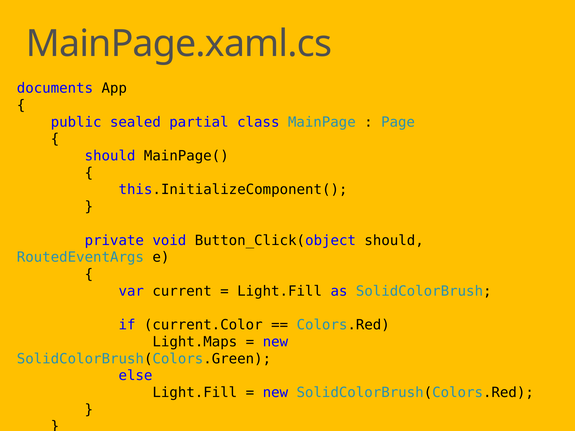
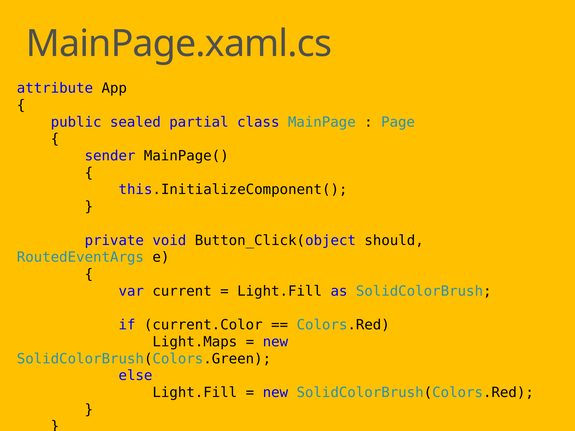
documents: documents -> attribute
should at (110, 156): should -> sender
